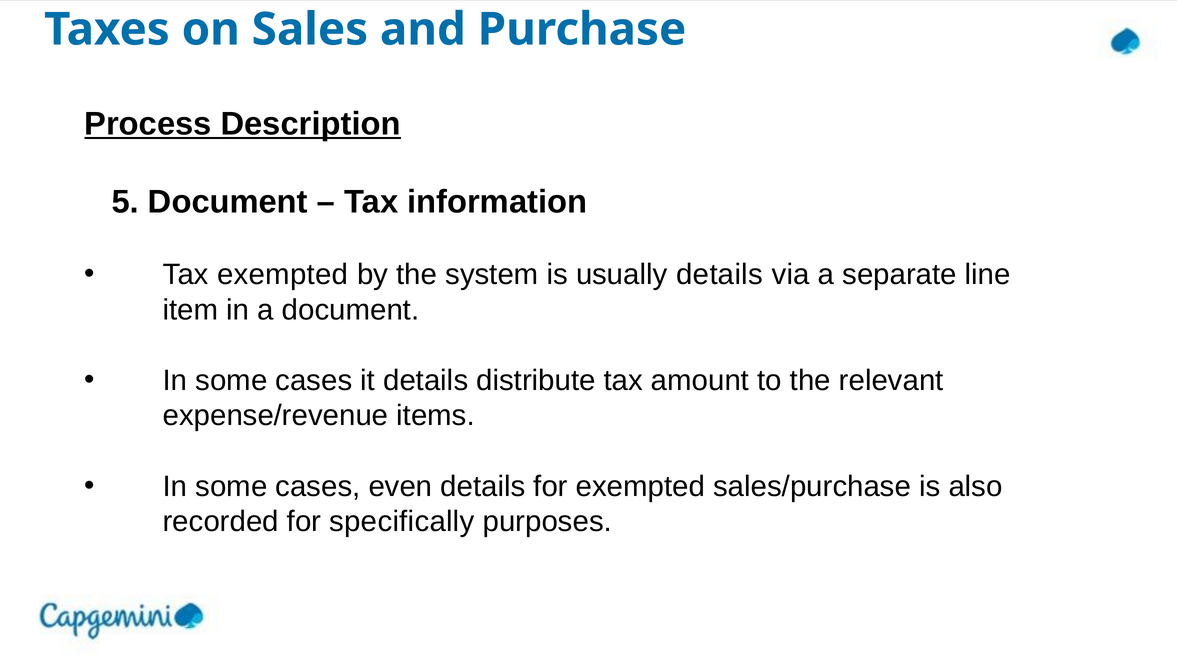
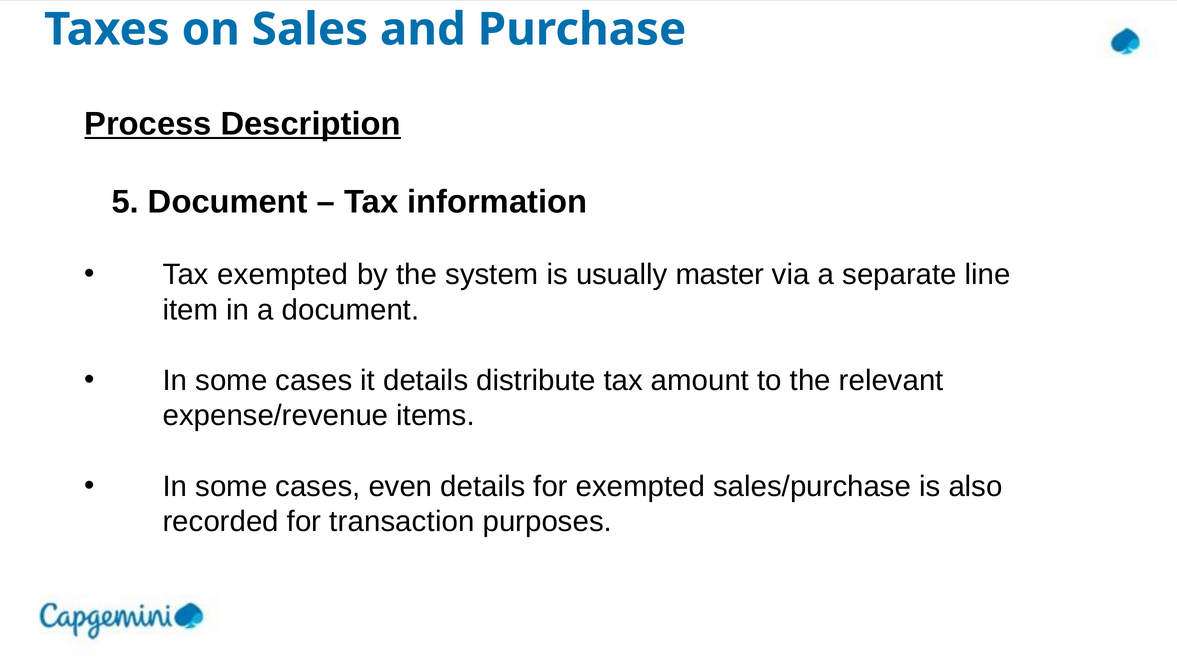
usually details: details -> master
specifically: specifically -> transaction
